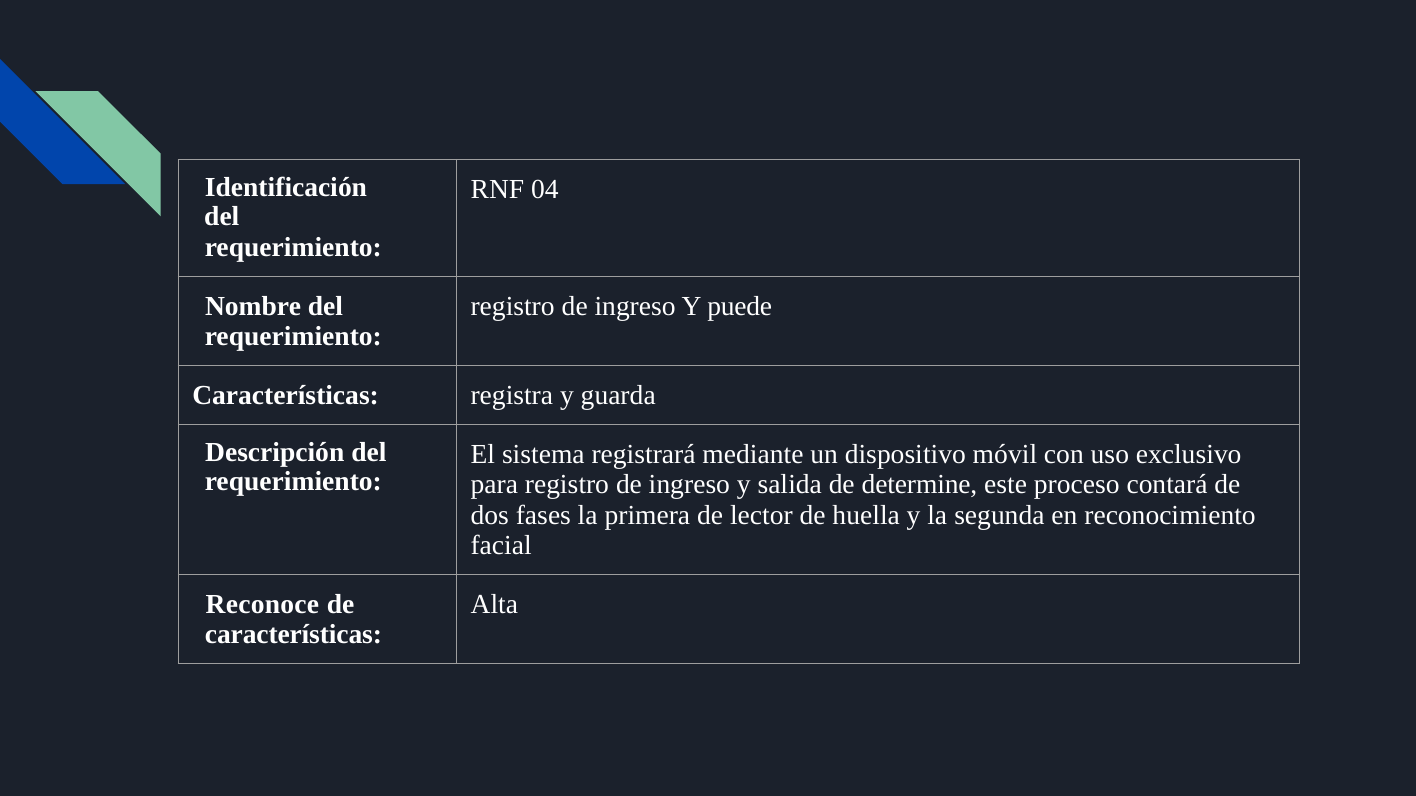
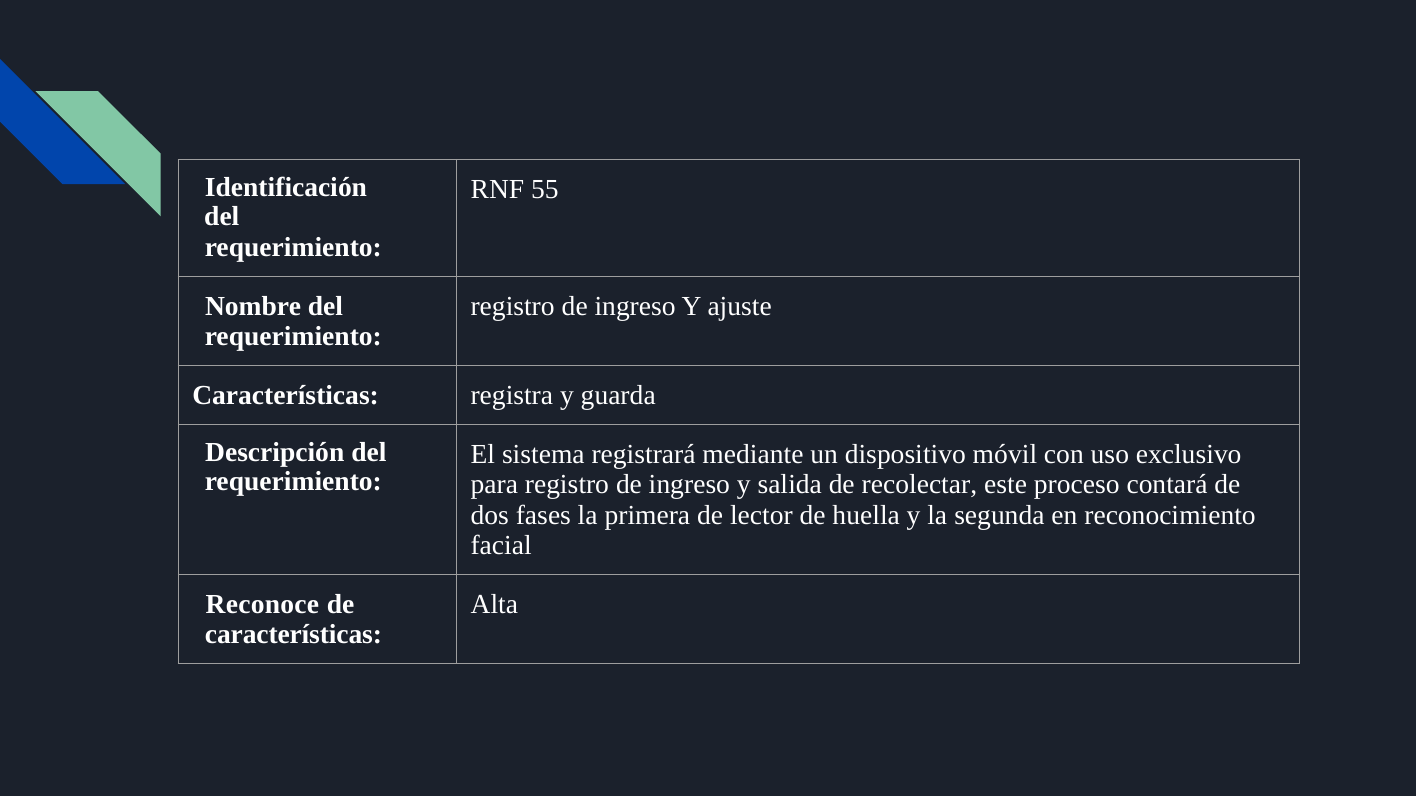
04: 04 -> 55
puede: puede -> ajuste
determine: determine -> recolectar
